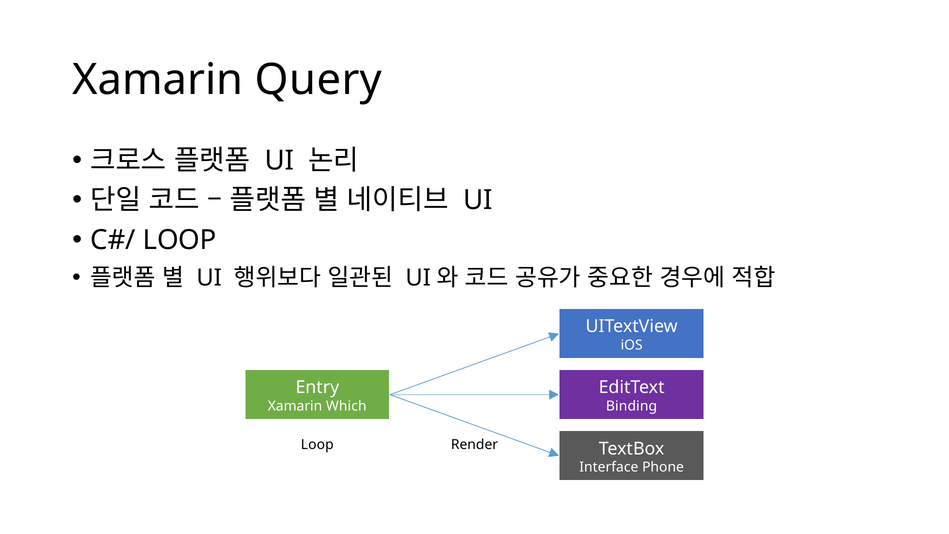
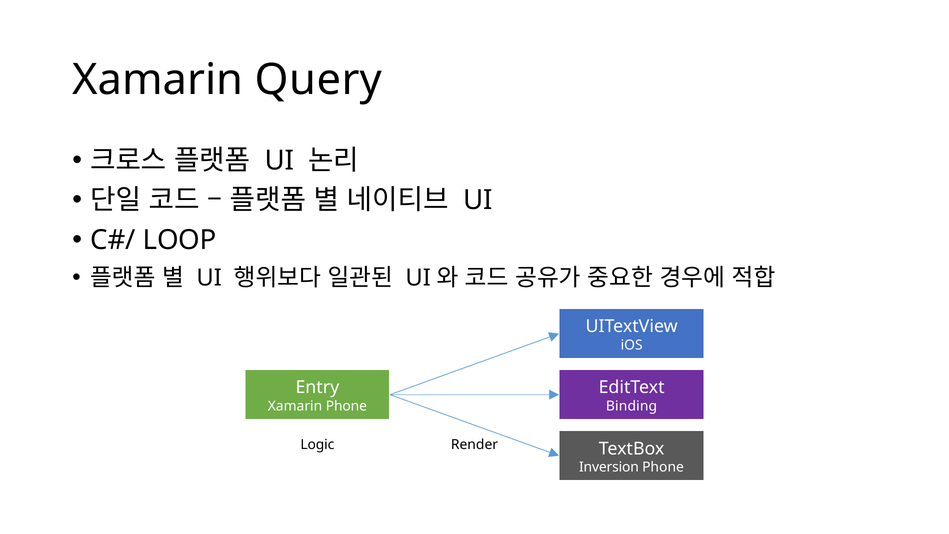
Xamarin Which: Which -> Phone
Loop at (317, 444): Loop -> Logic
Interface: Interface -> Inversion
